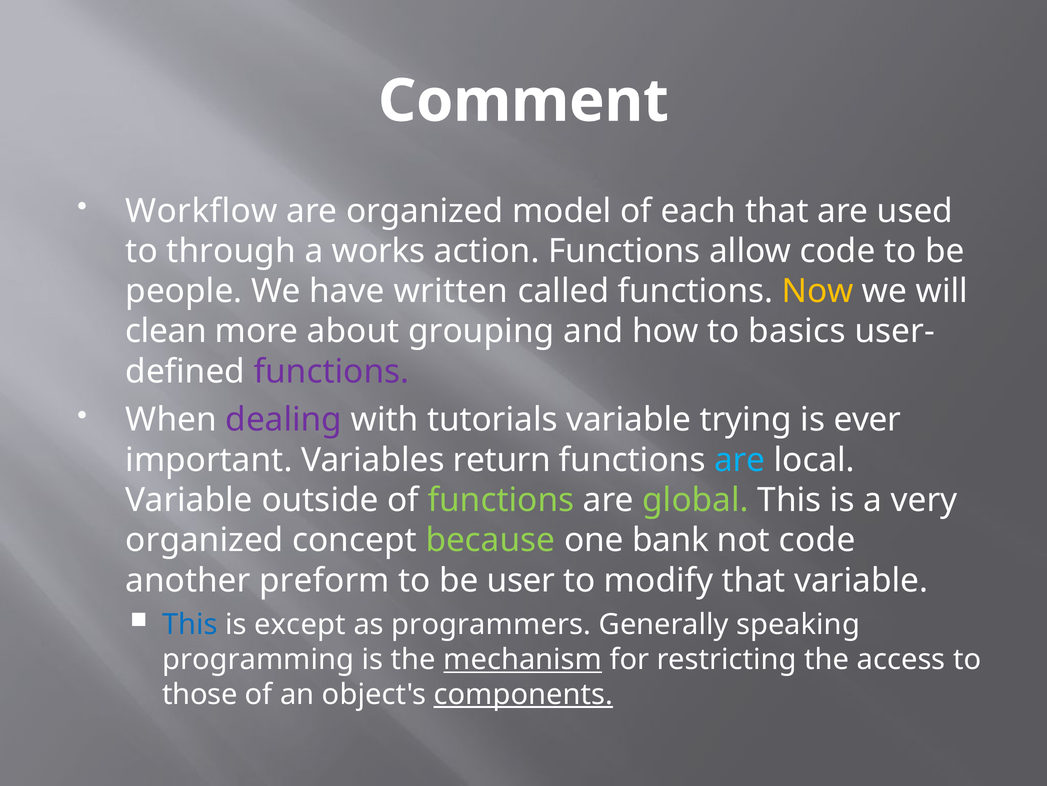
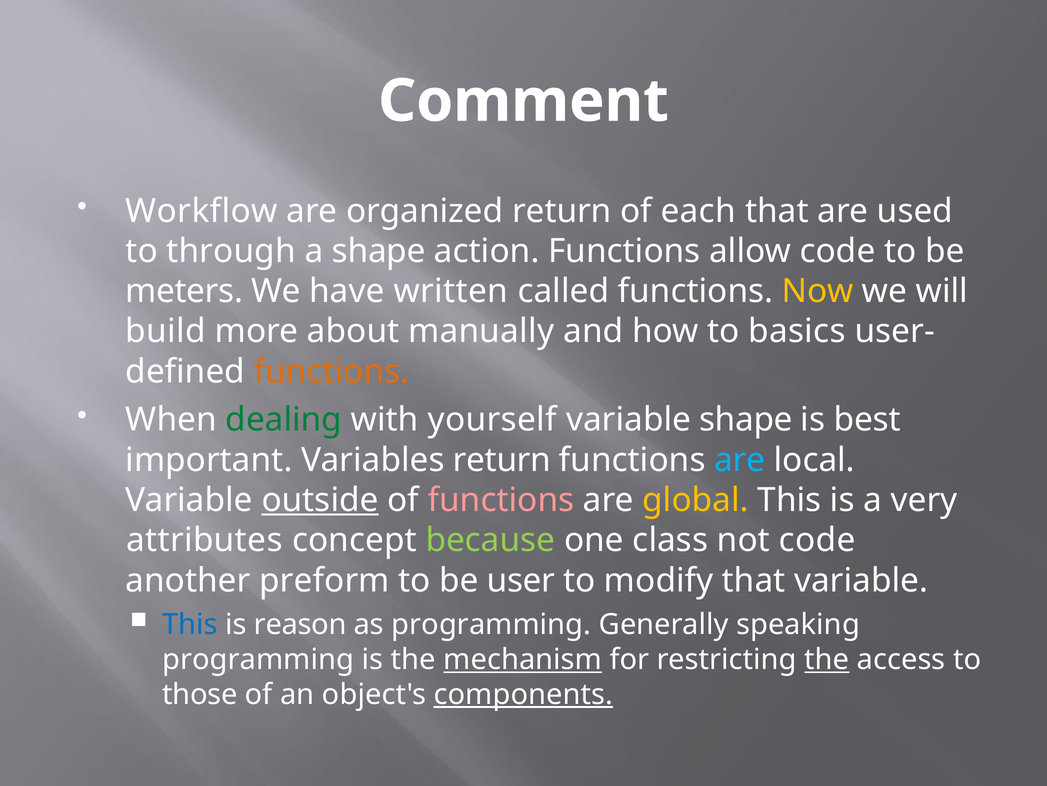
organized model: model -> return
a works: works -> shape
people: people -> meters
clean: clean -> build
grouping: grouping -> manually
functions at (331, 371) colour: purple -> orange
dealing colour: purple -> green
tutorials: tutorials -> yourself
variable trying: trying -> shape
ever: ever -> best
outside underline: none -> present
functions at (501, 500) colour: light green -> pink
global colour: light green -> yellow
organized at (205, 540): organized -> attributes
bank: bank -> class
except: except -> reason
as programmers: programmers -> programming
the at (827, 659) underline: none -> present
